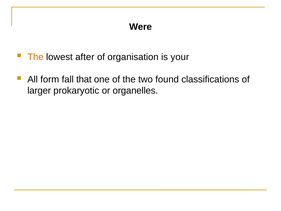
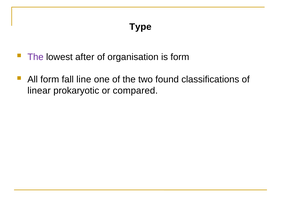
Were: Were -> Type
The at (35, 57) colour: orange -> purple
is your: your -> form
that: that -> line
larger: larger -> linear
organelles: organelles -> compared
